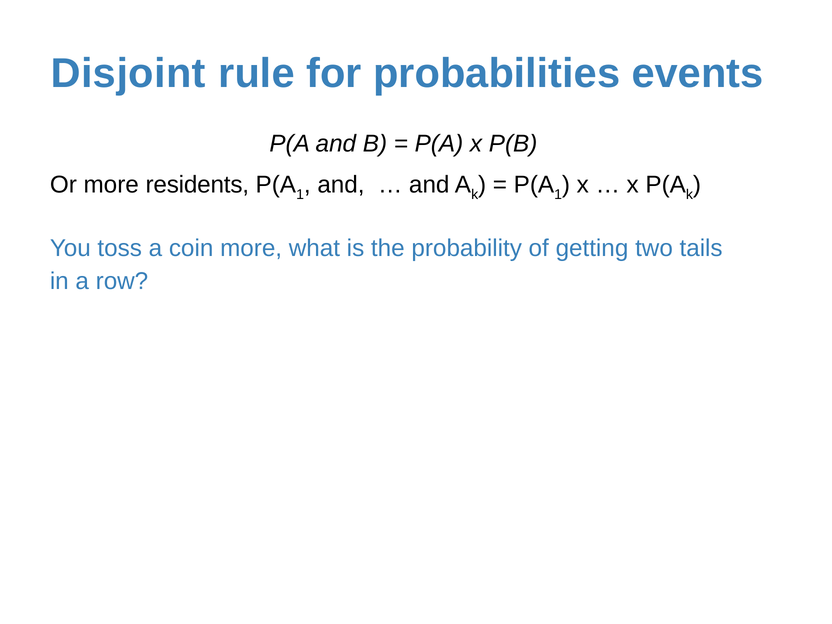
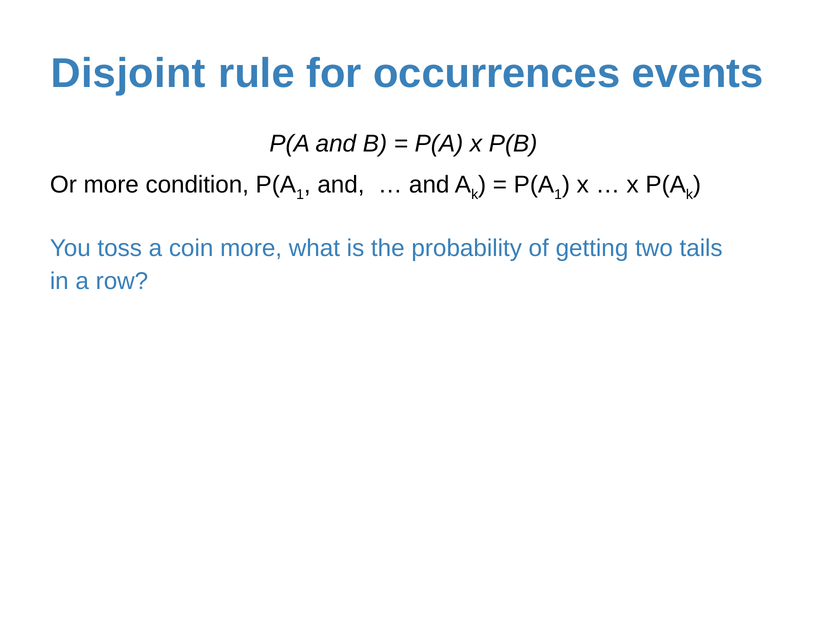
probabilities: probabilities -> occurrences
residents: residents -> condition
